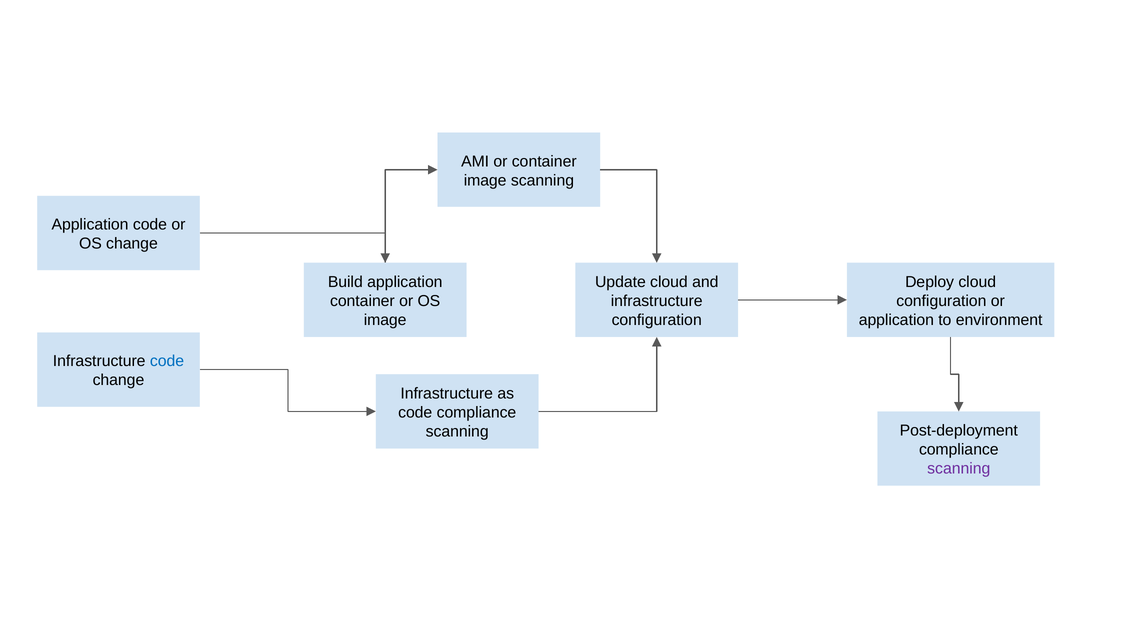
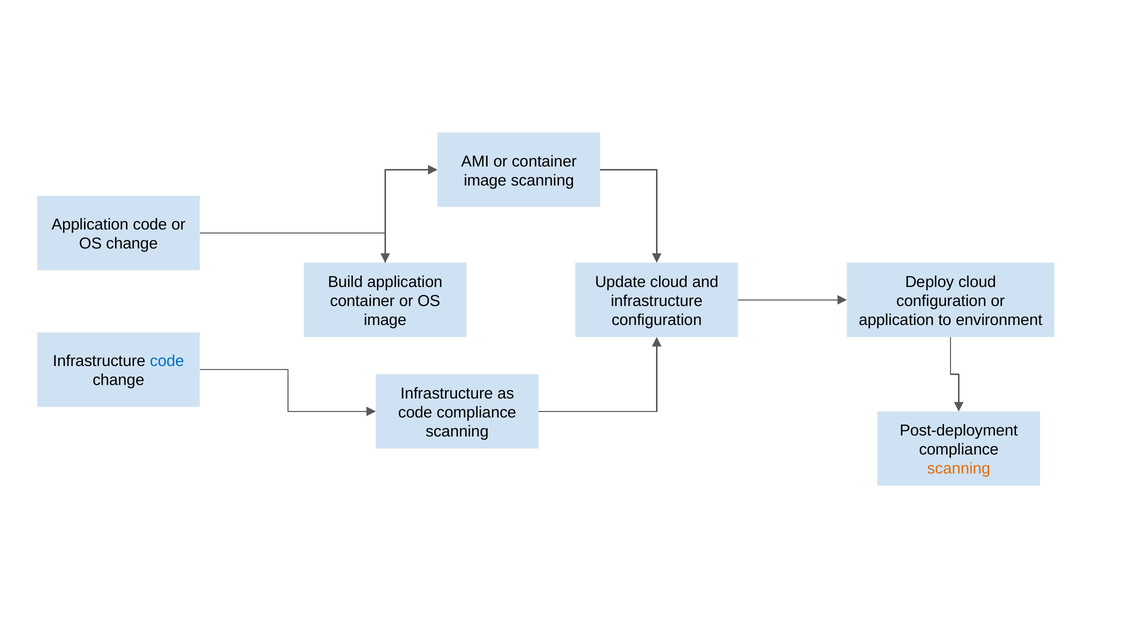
scanning at (959, 469) colour: purple -> orange
